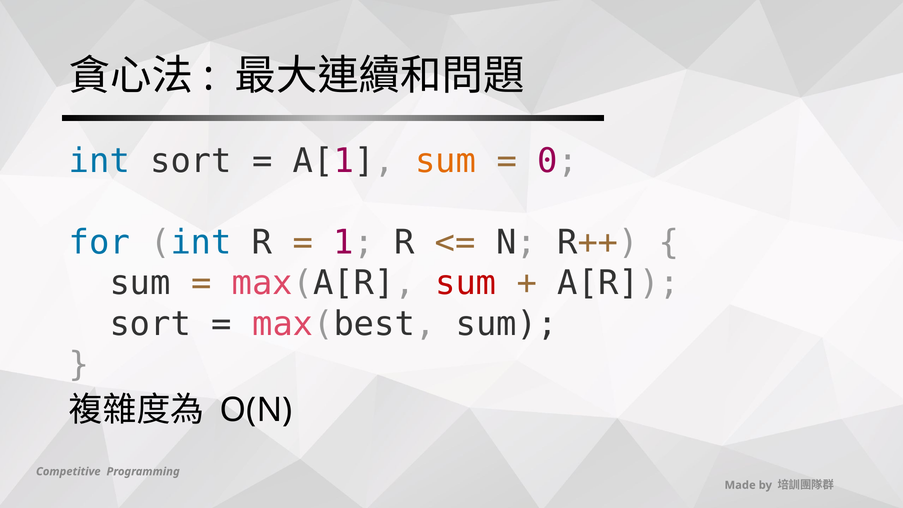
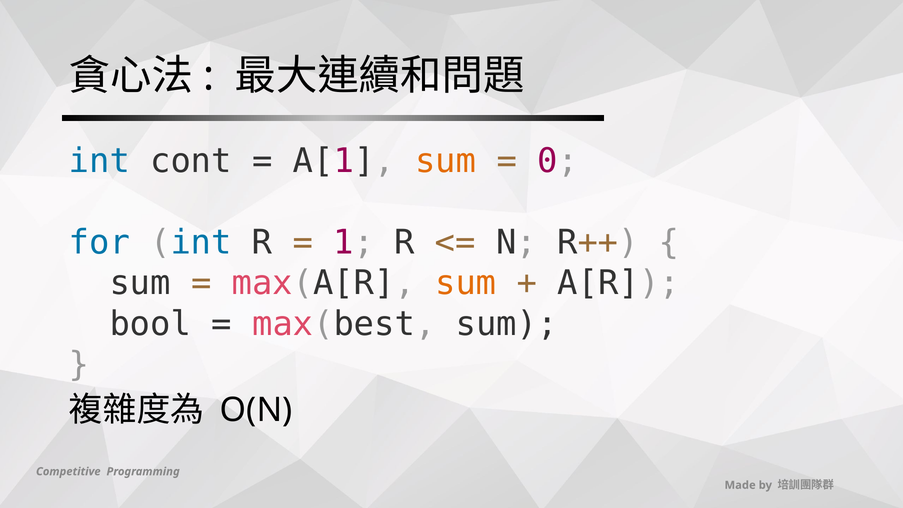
int sort: sort -> cont
sum at (466, 283) colour: red -> orange
sort at (150, 324): sort -> bool
